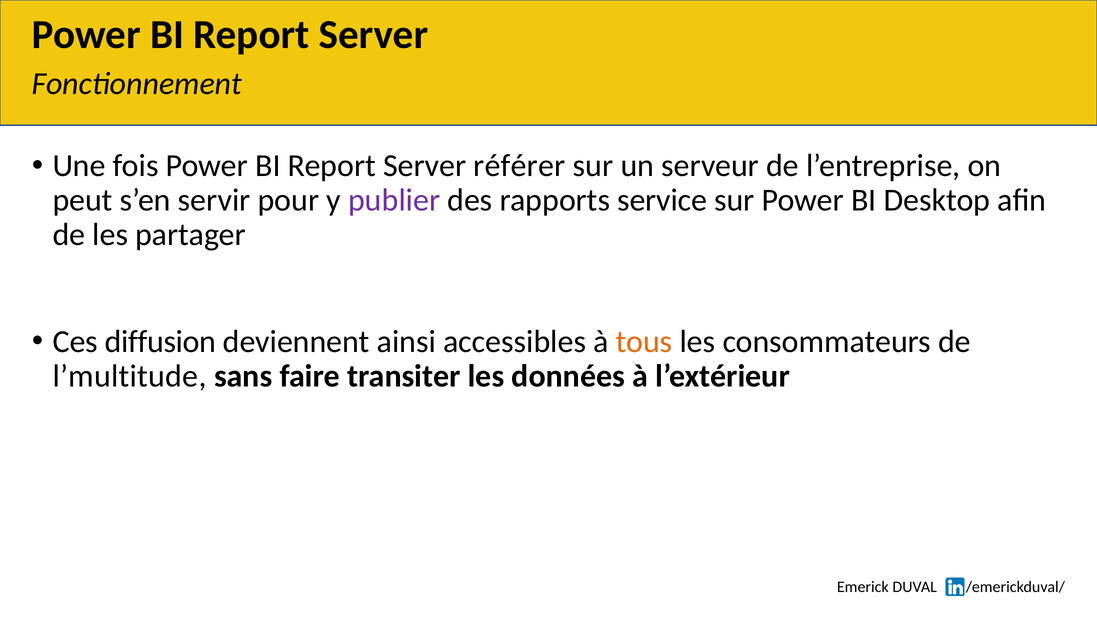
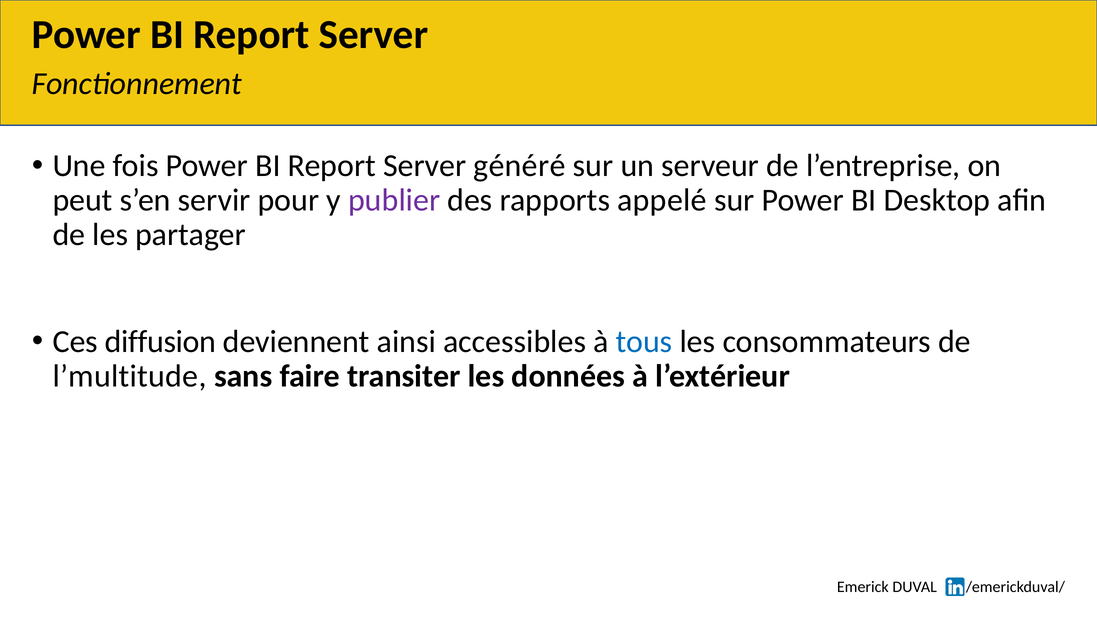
référer: référer -> généré
service: service -> appelé
tous colour: orange -> blue
